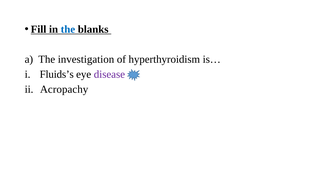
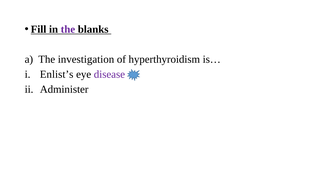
the at (68, 29) colour: blue -> purple
Fluids’s: Fluids’s -> Enlist’s
Acropachy: Acropachy -> Administer
